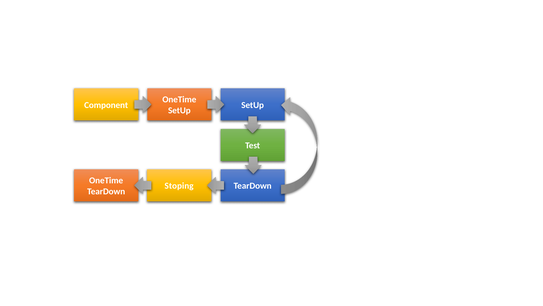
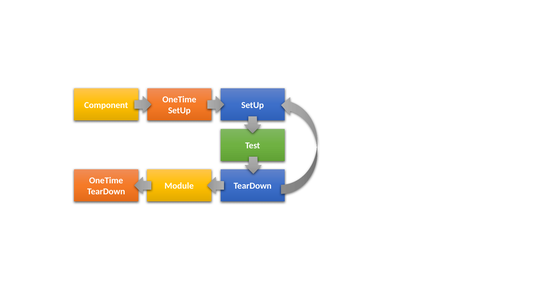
Stoping: Stoping -> Module
